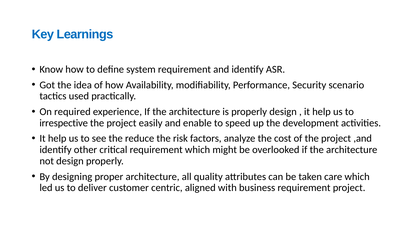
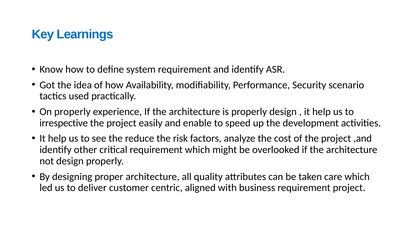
On required: required -> properly
